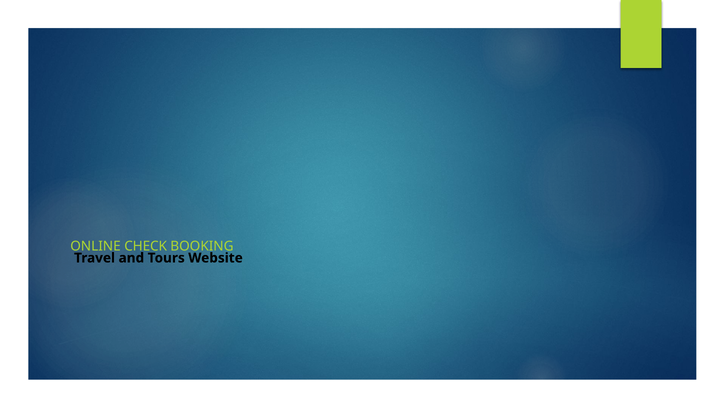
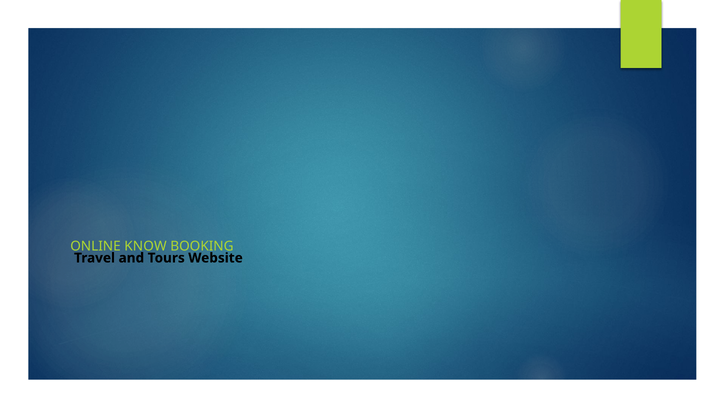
CHECK: CHECK -> KNOW
